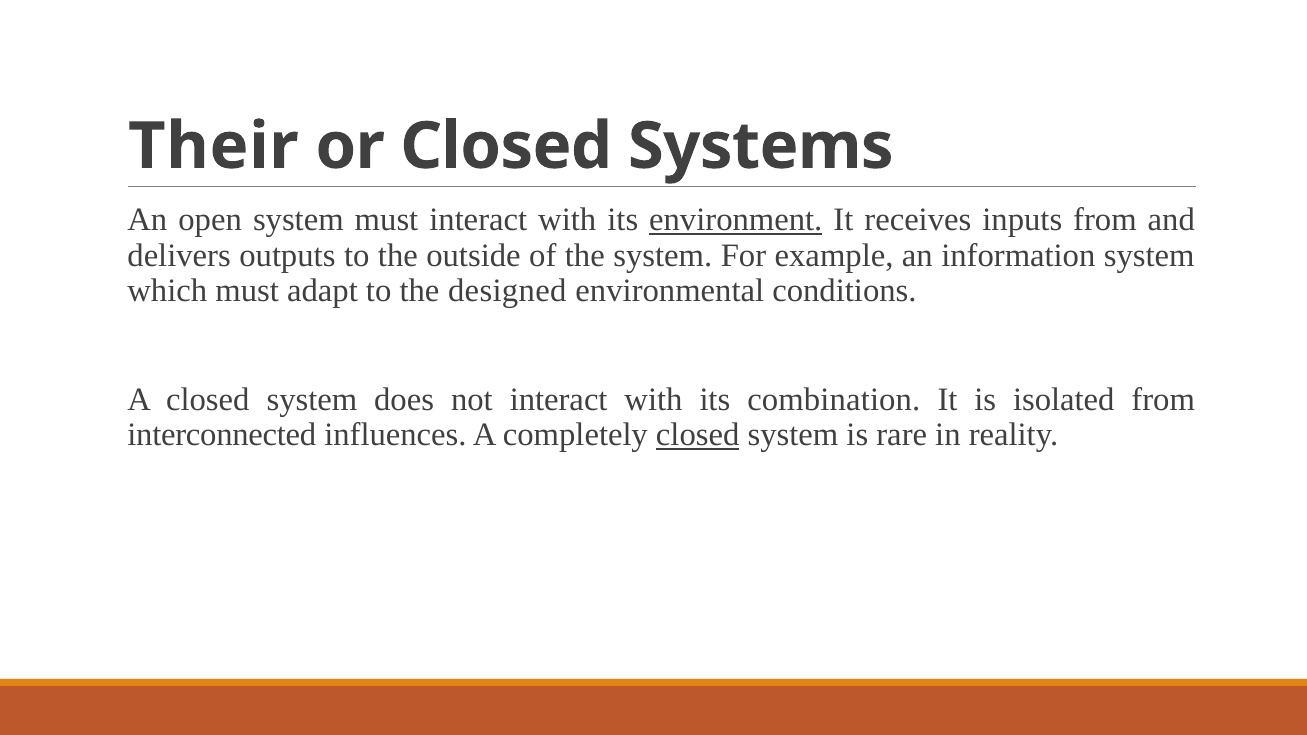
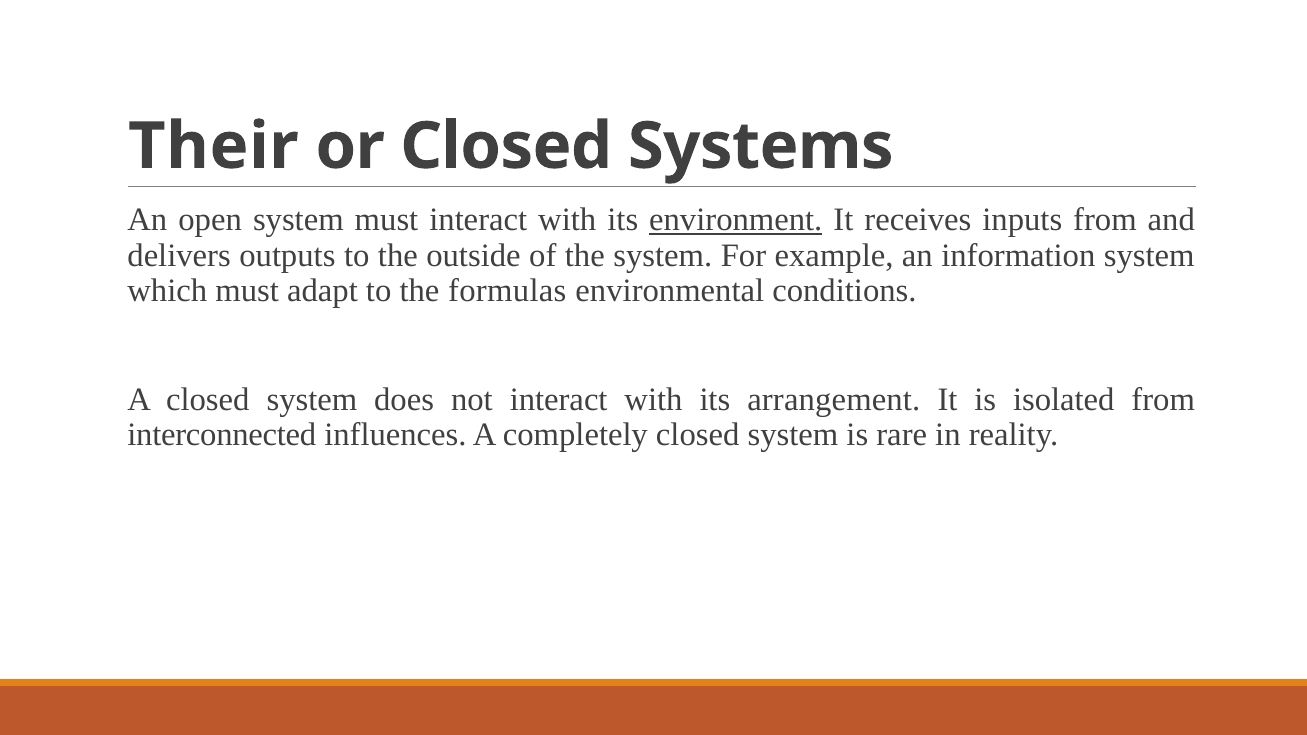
designed: designed -> formulas
combination: combination -> arrangement
closed at (698, 435) underline: present -> none
